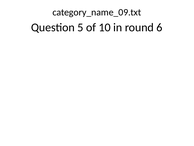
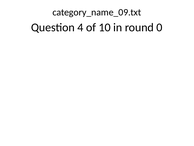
5: 5 -> 4
6: 6 -> 0
